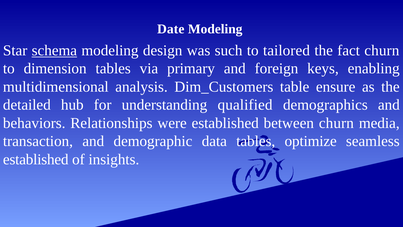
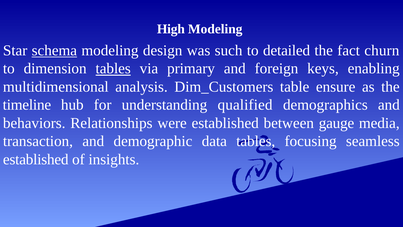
Date: Date -> High
tailored: tailored -> detailed
tables at (113, 69) underline: none -> present
detailed: detailed -> timeline
between churn: churn -> gauge
optimize: optimize -> focusing
